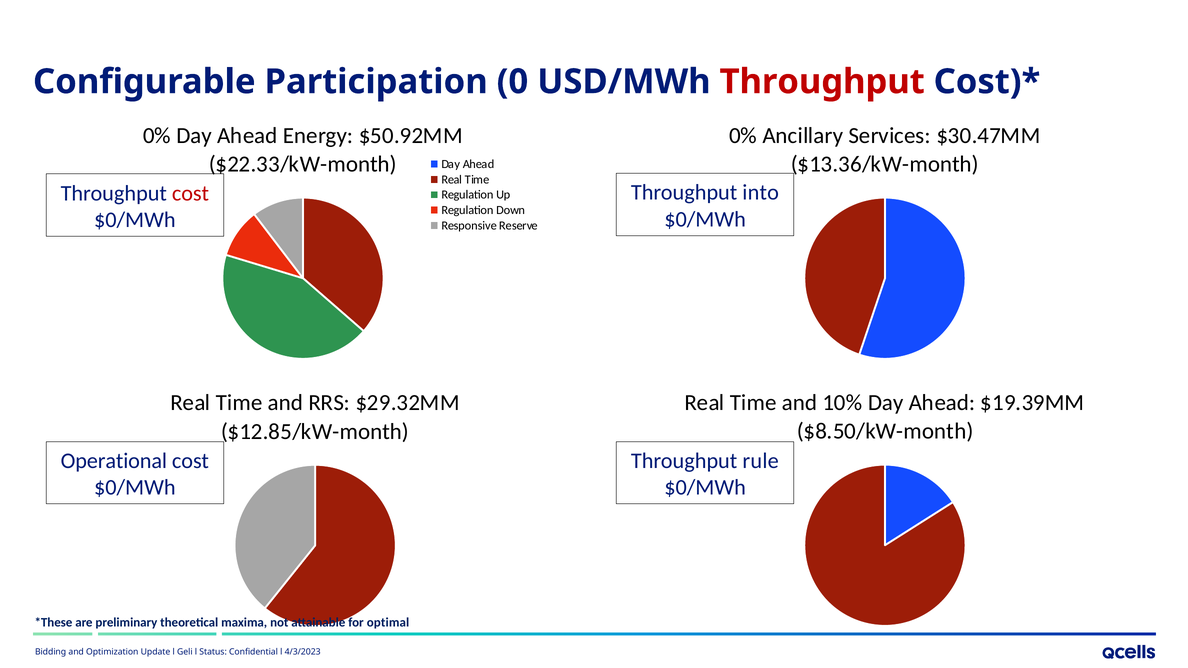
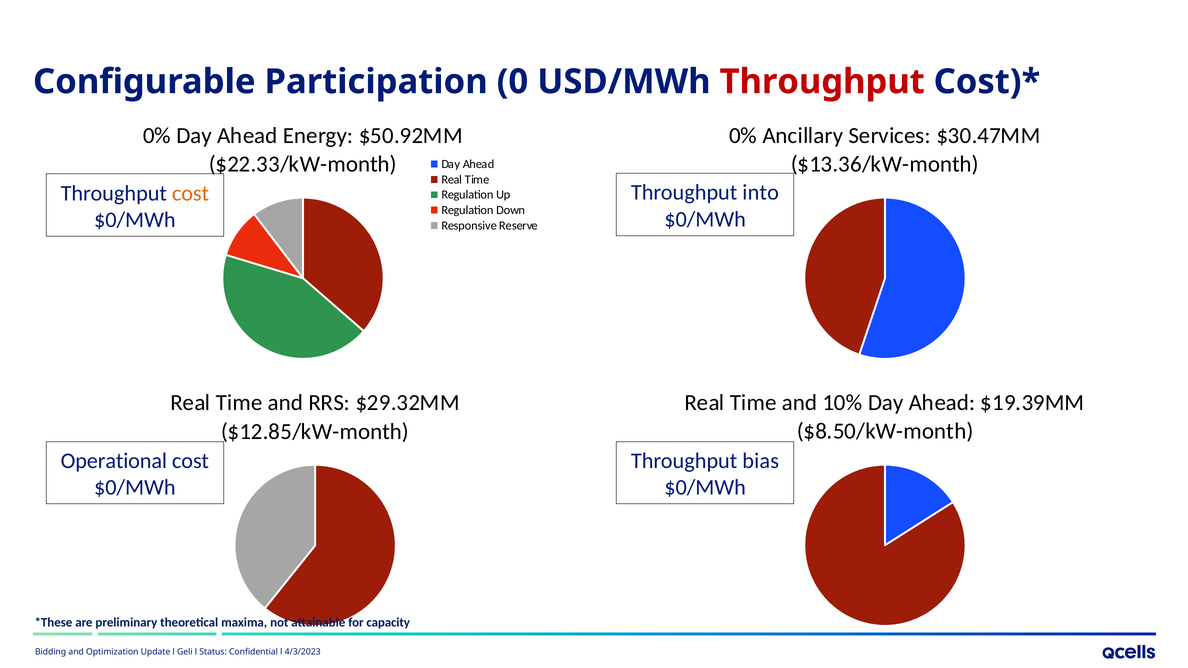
cost at (190, 193) colour: red -> orange
rule: rule -> bias
optimal: optimal -> capacity
